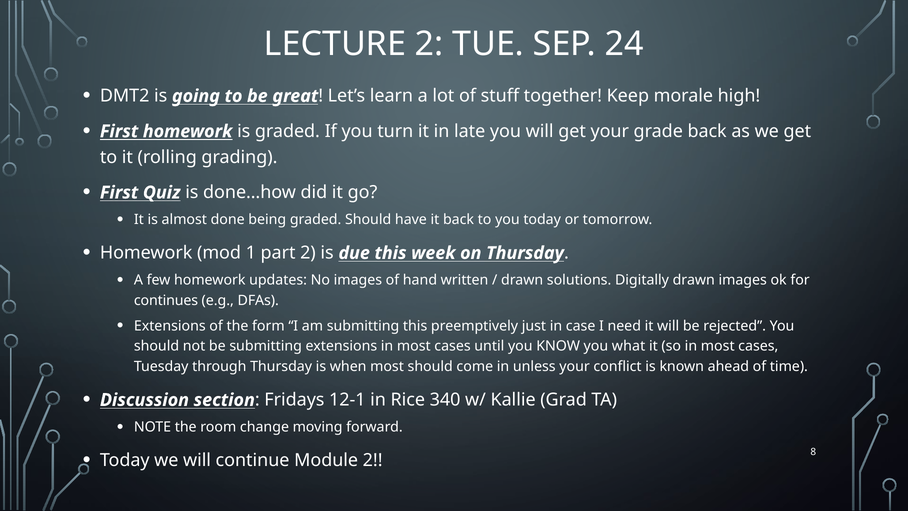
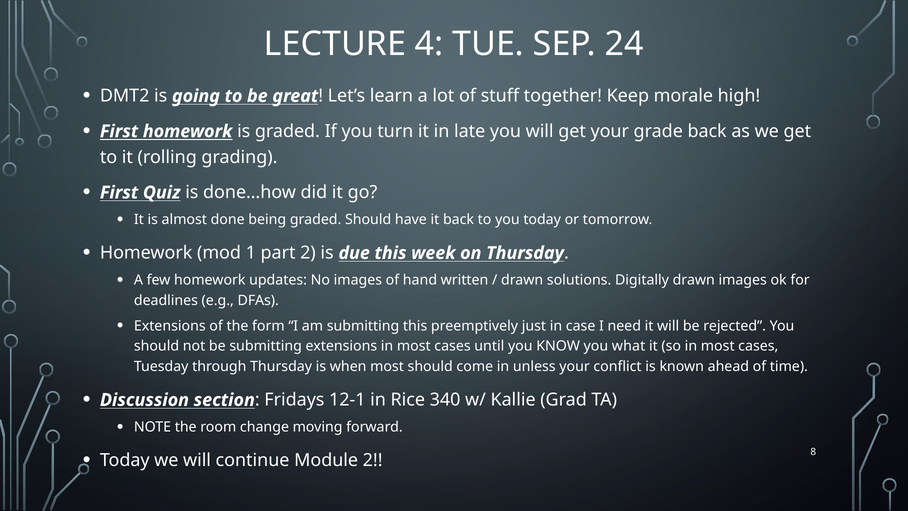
LECTURE 2: 2 -> 4
continues: continues -> deadlines
